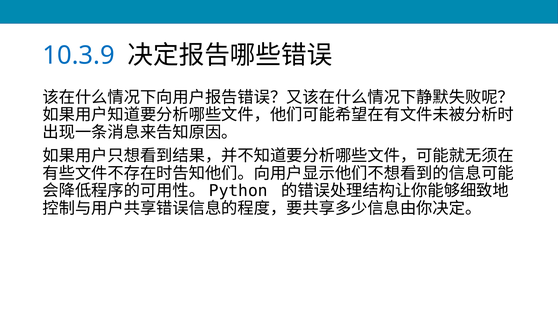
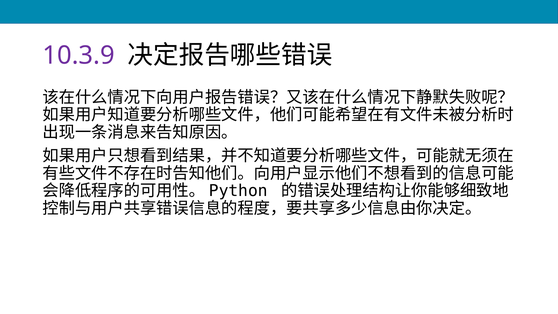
10.3.9 colour: blue -> purple
